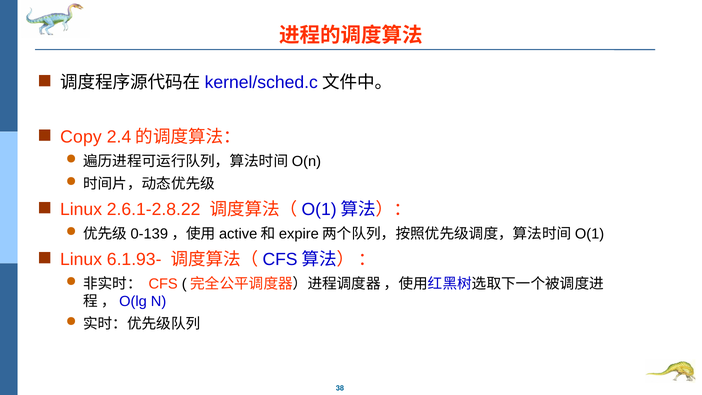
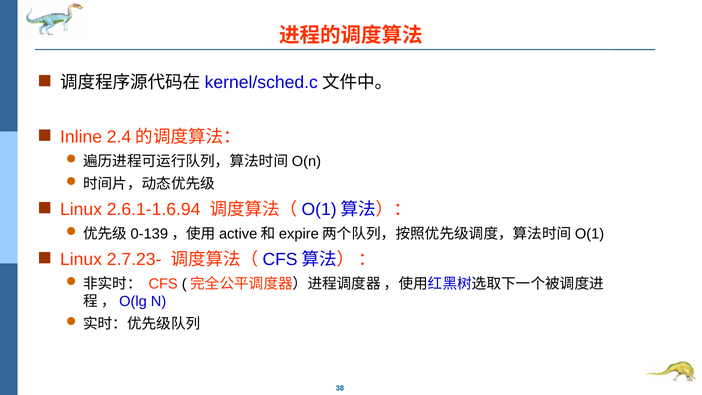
Copy: Copy -> Inline
2.6.1-2.8.22: 2.6.1-2.8.22 -> 2.6.1-1.6.94
6.1.93-: 6.1.93- -> 2.7.23-
